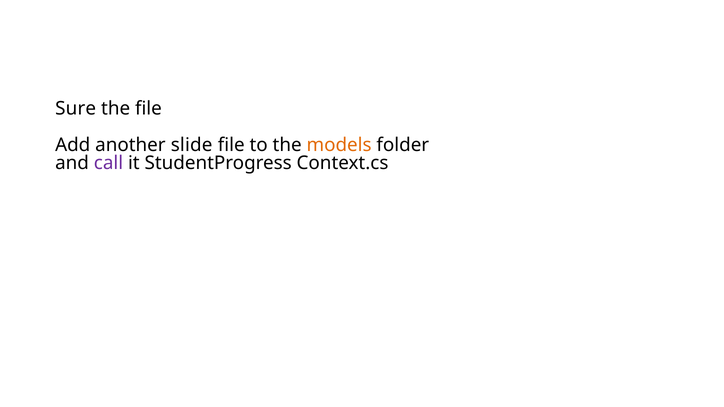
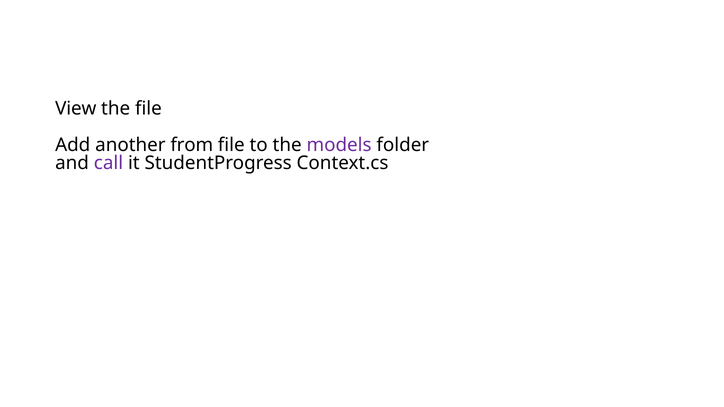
Sure: Sure -> View
slide: slide -> from
models colour: orange -> purple
